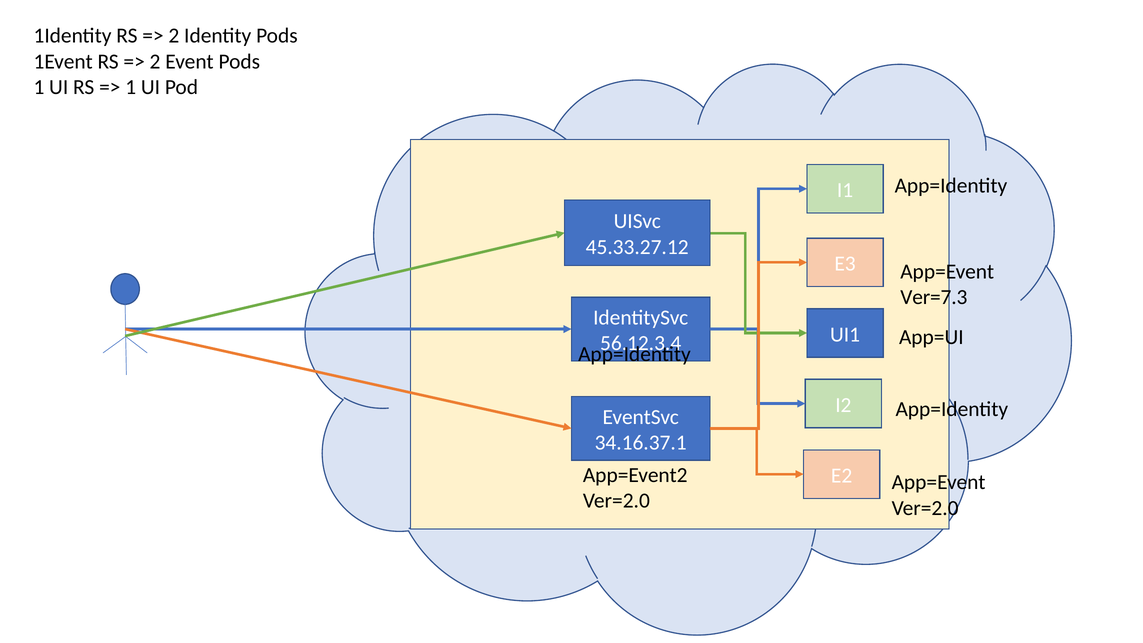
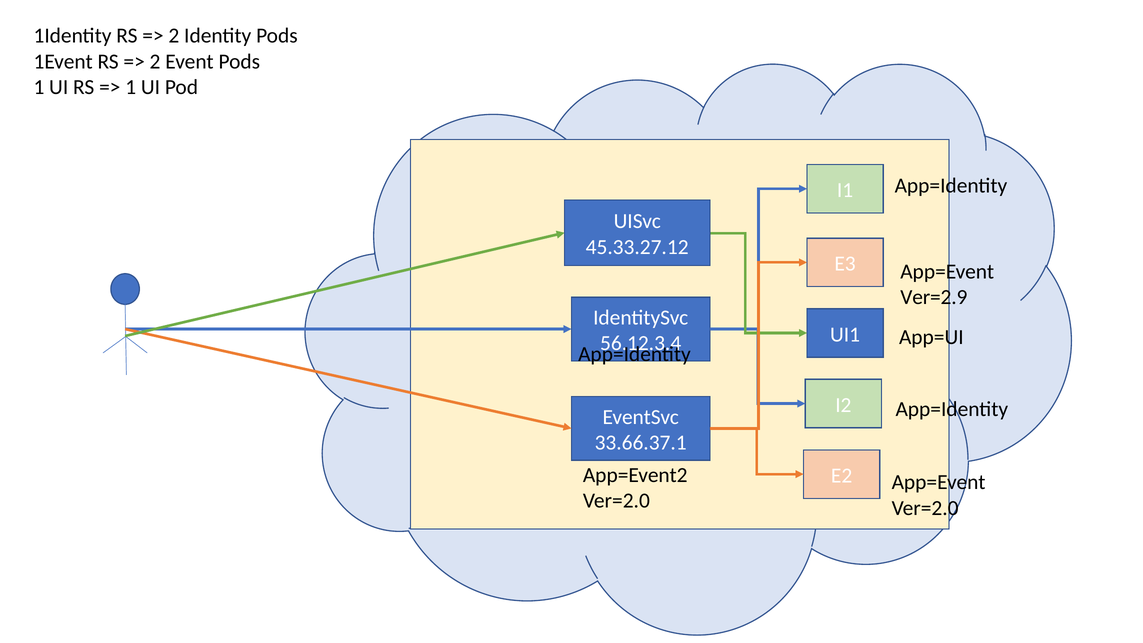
Ver=7.3: Ver=7.3 -> Ver=2.9
34.16.37.1: 34.16.37.1 -> 33.66.37.1
